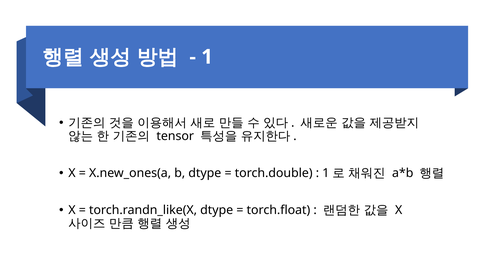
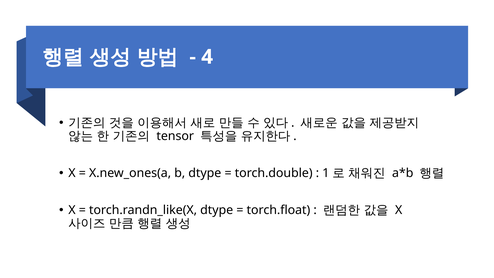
1 at (207, 57): 1 -> 4
